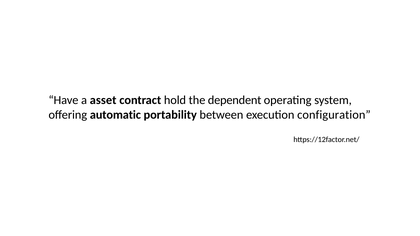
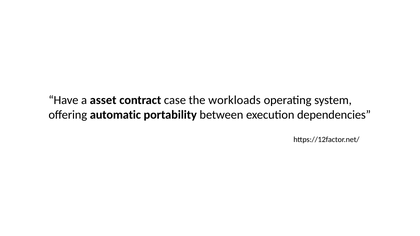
hold: hold -> case
dependent: dependent -> workloads
configuration: configuration -> dependencies
